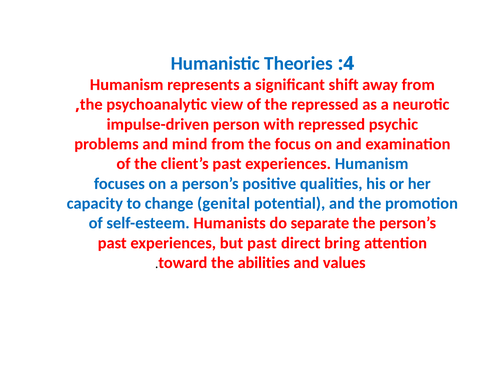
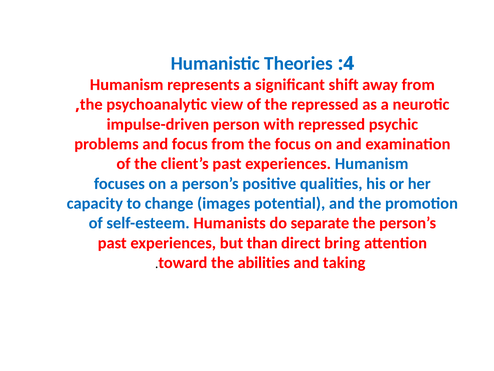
and mind: mind -> focus
genital: genital -> images
but past: past -> than
values: values -> taking
